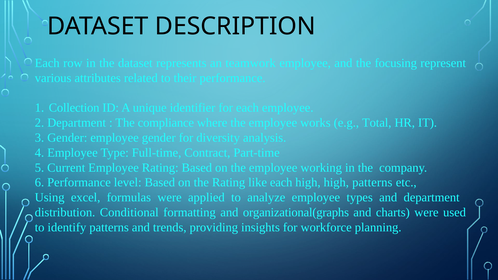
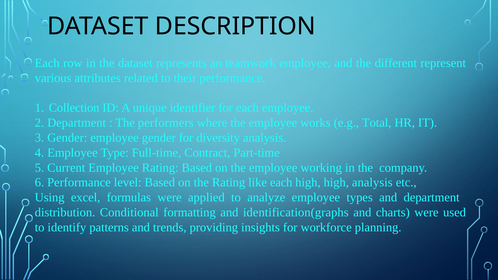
focusing: focusing -> different
compliance: compliance -> performers
high patterns: patterns -> analysis
organizational(graphs: organizational(graphs -> identification(graphs
